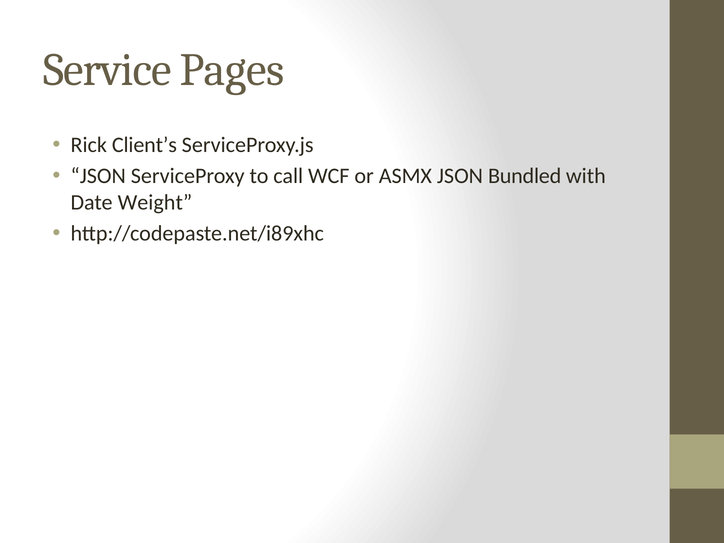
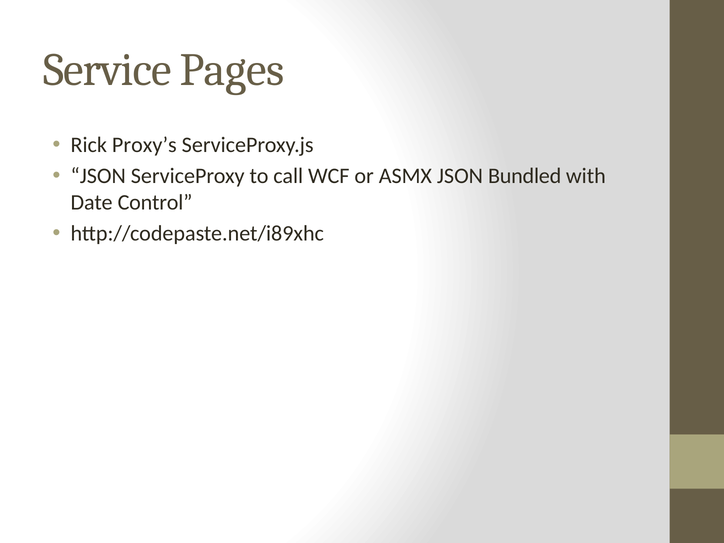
Client’s: Client’s -> Proxy’s
Weight: Weight -> Control
